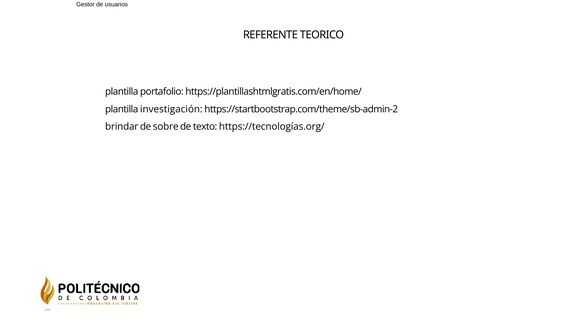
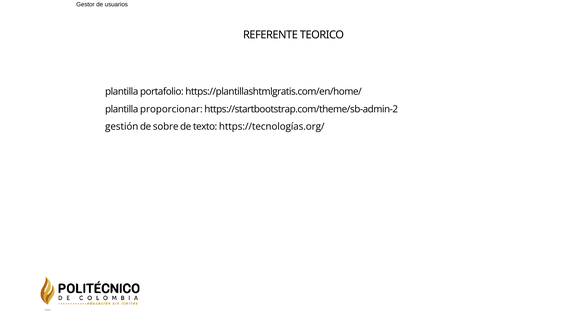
investigación: investigación -> proporcionar
brindar: brindar -> gestión
